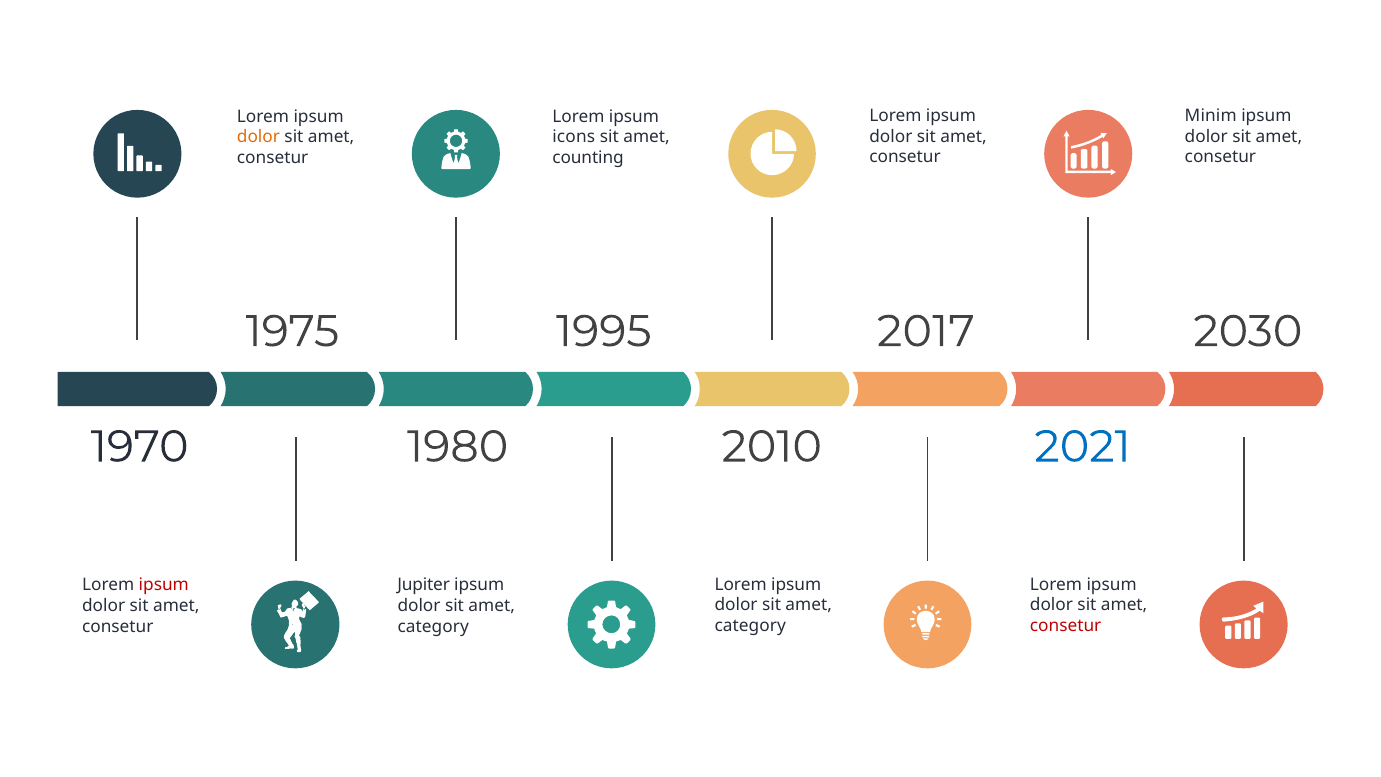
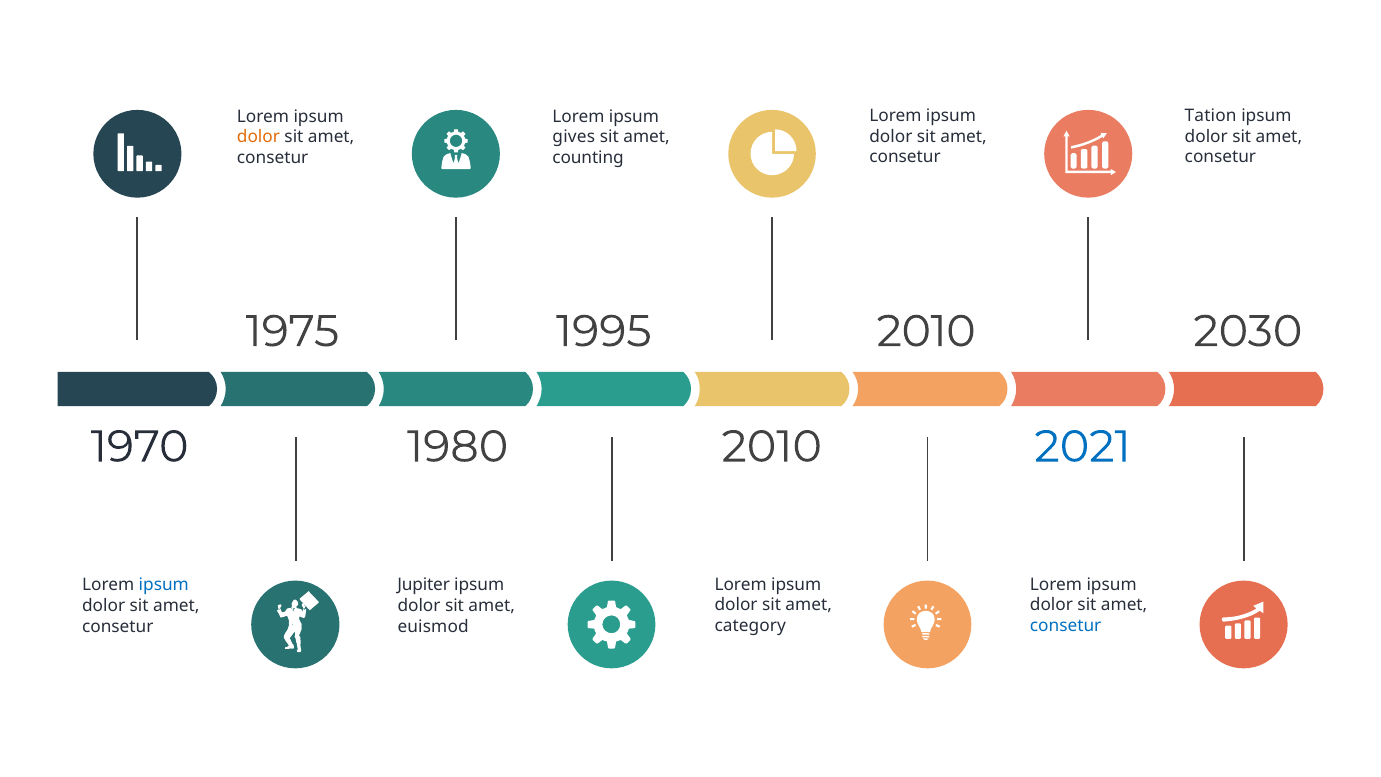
Minim: Minim -> Tation
icons: icons -> gives
2017 at (926, 331): 2017 -> 2010
ipsum at (164, 585) colour: red -> blue
consetur at (1066, 626) colour: red -> blue
category at (433, 626): category -> euismod
